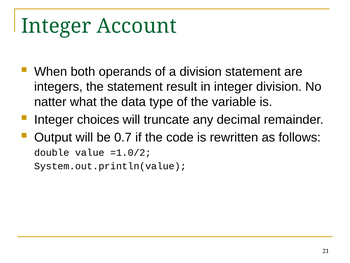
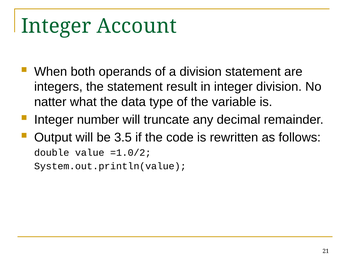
choices: choices -> number
0.7: 0.7 -> 3.5
